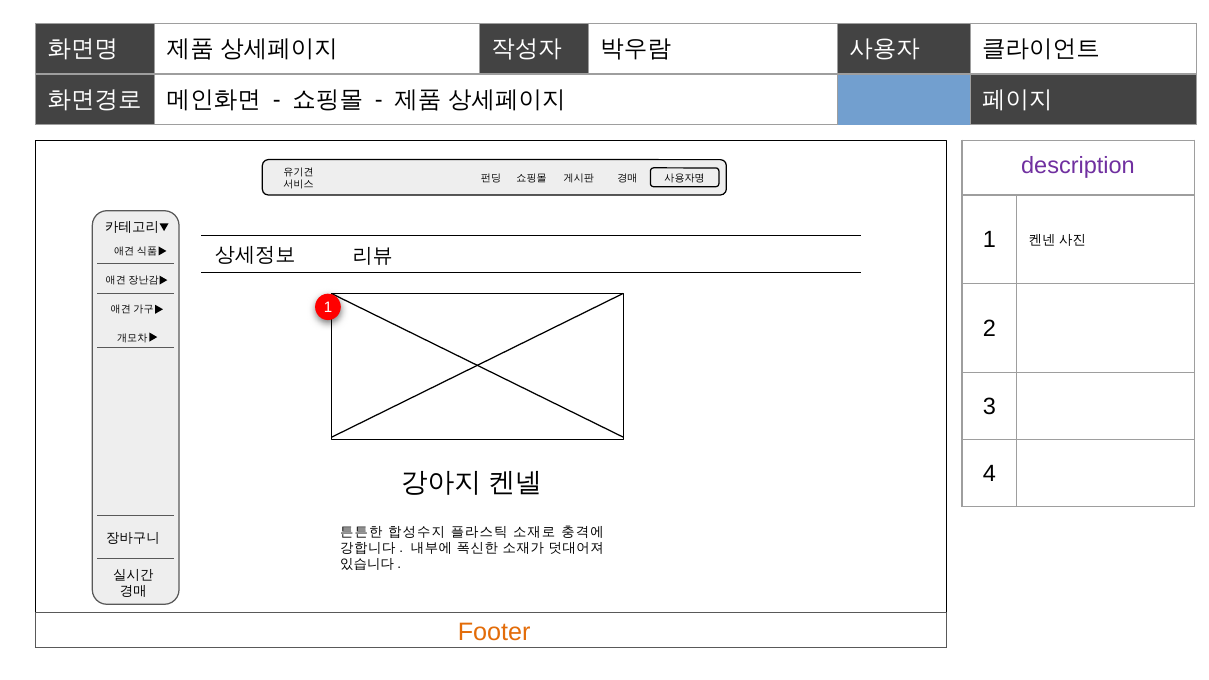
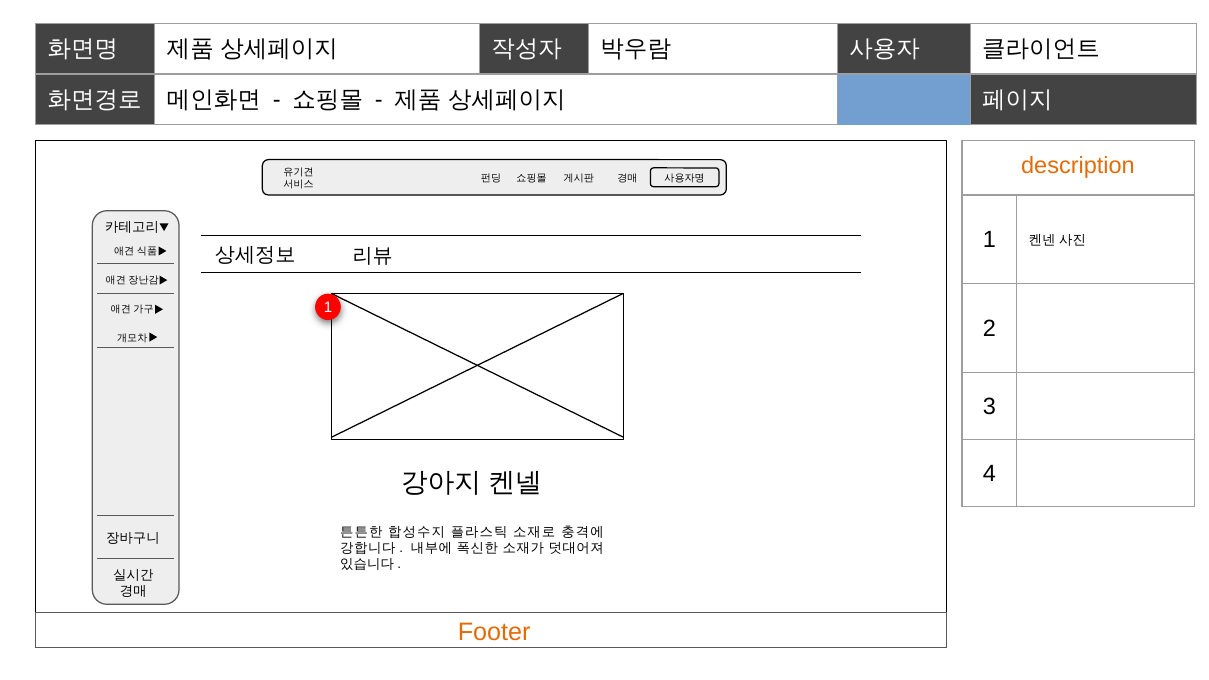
description colour: purple -> orange
